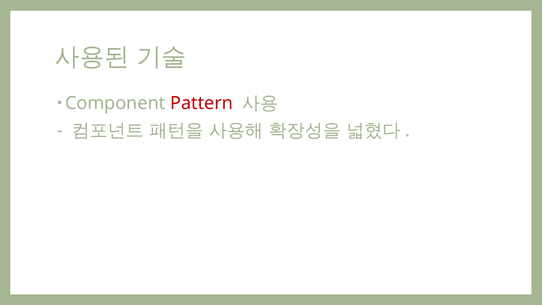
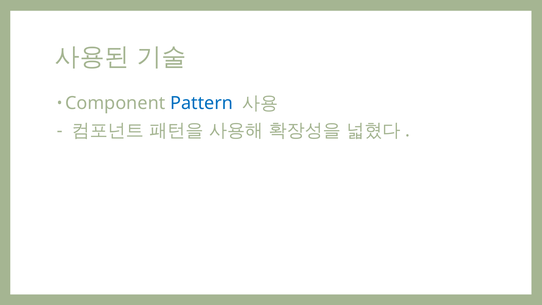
Pattern colour: red -> blue
